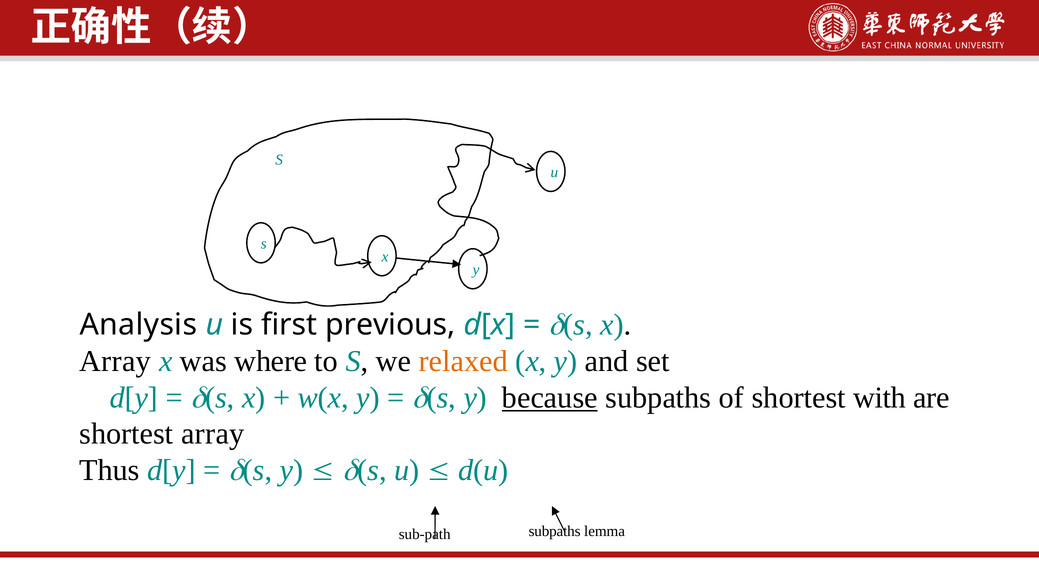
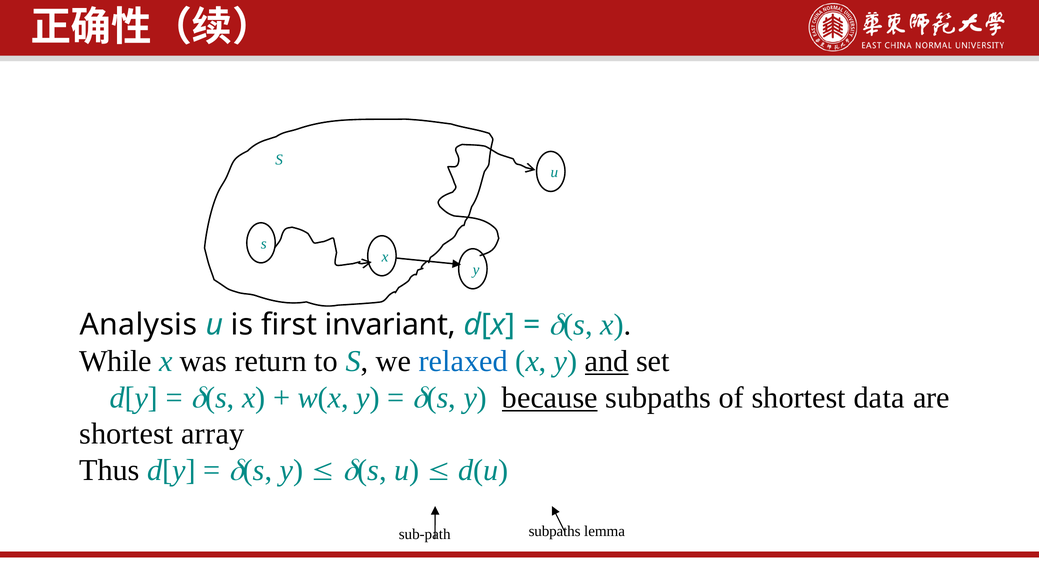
previous: previous -> invariant
Array at (115, 362): Array -> While
where: where -> return
relaxed colour: orange -> blue
and underline: none -> present
with: with -> data
